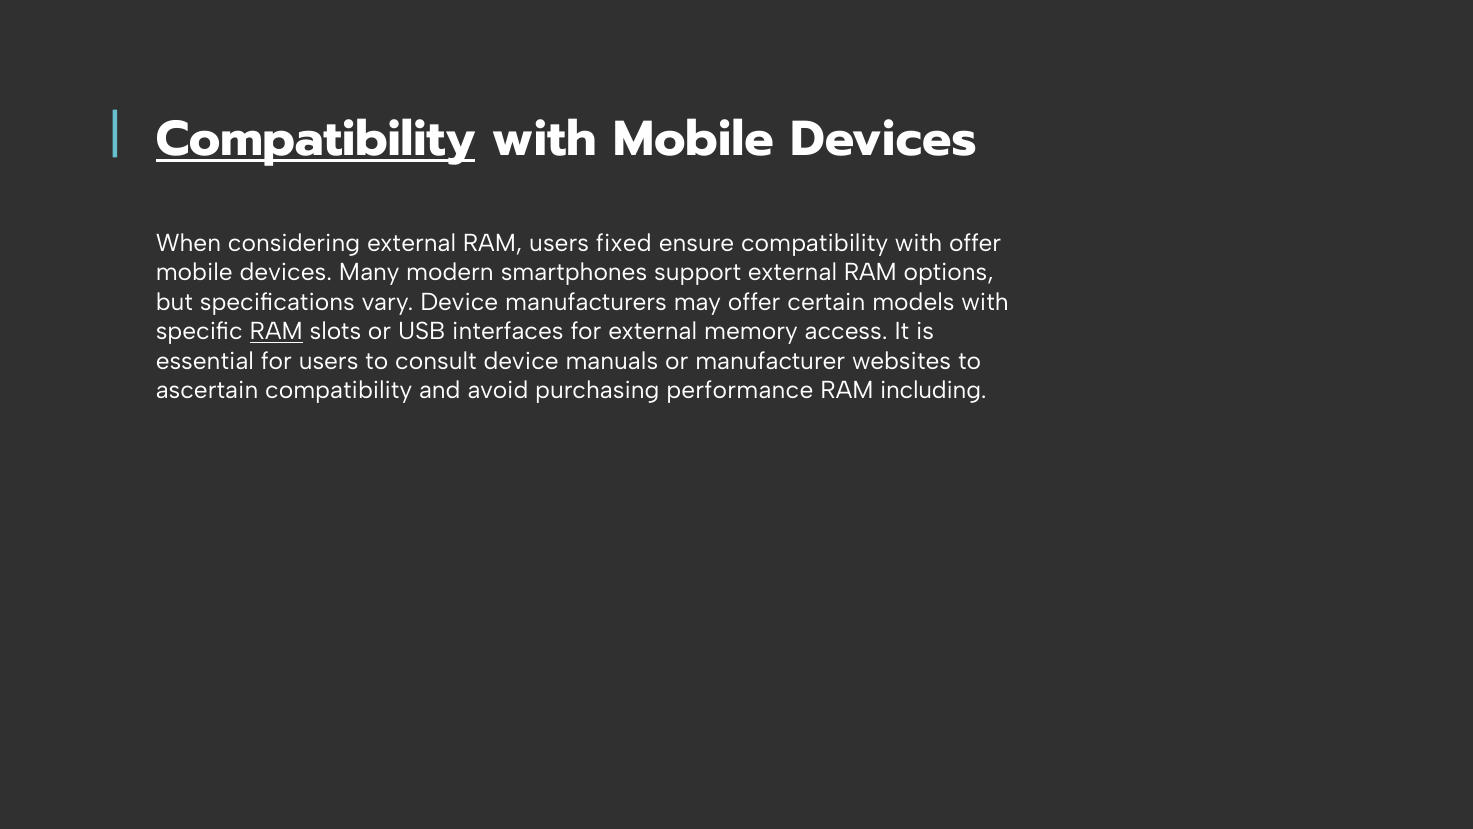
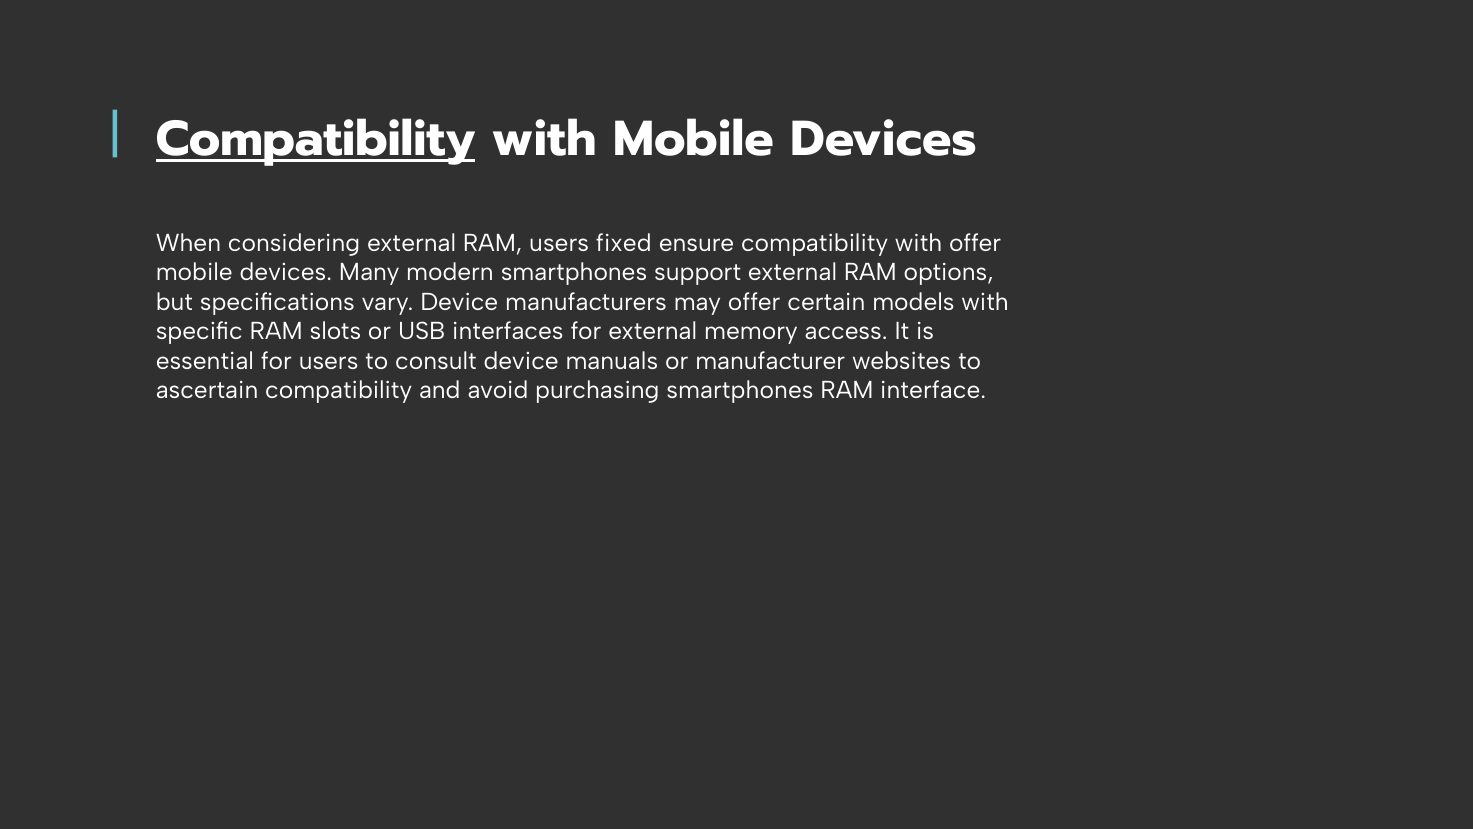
RAM at (276, 332) underline: present -> none
purchasing performance: performance -> smartphones
including: including -> interface
